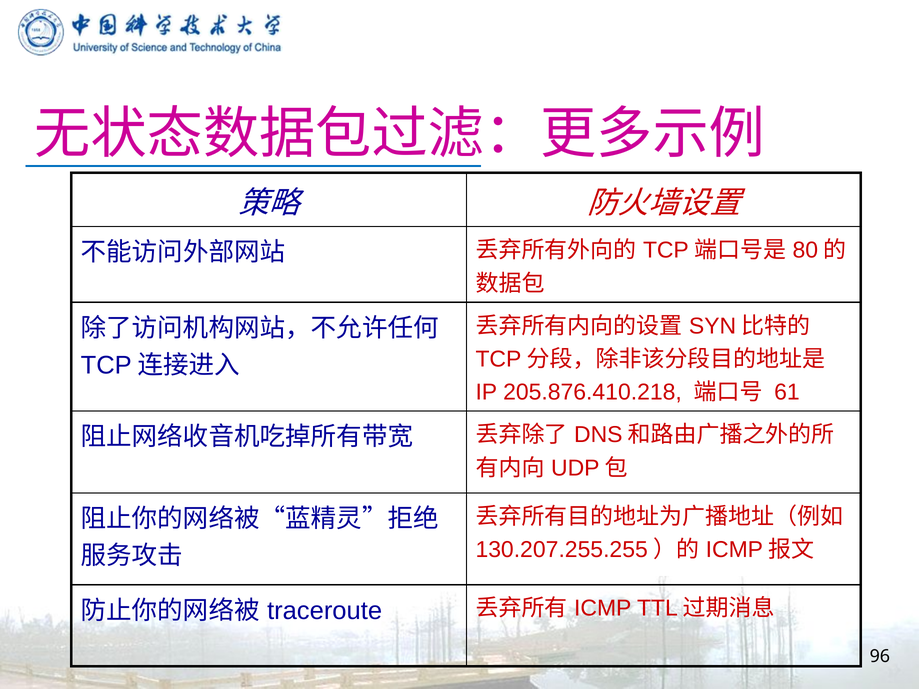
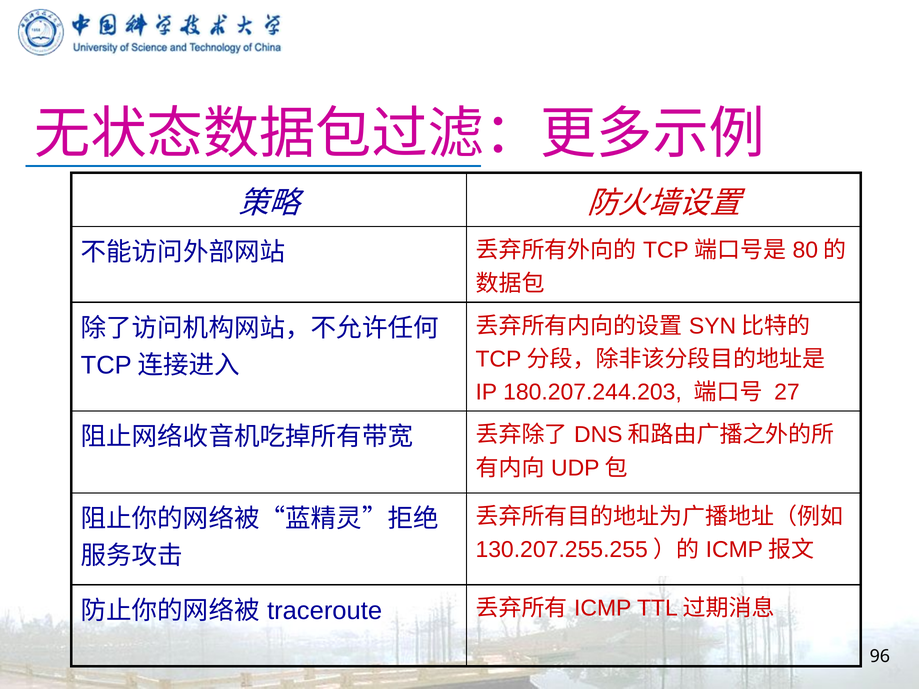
205.876.410.218: 205.876.410.218 -> 180.207.244.203
61: 61 -> 27
